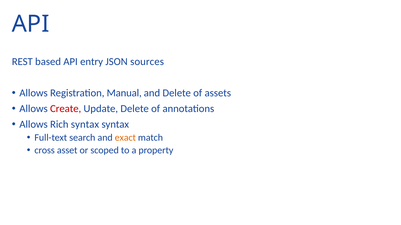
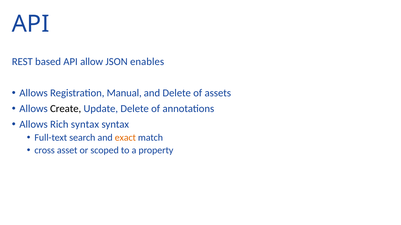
entry: entry -> allow
sources: sources -> enables
Create colour: red -> black
